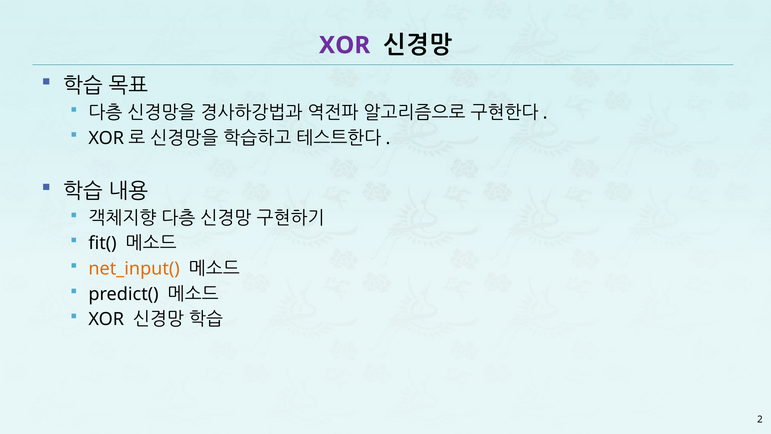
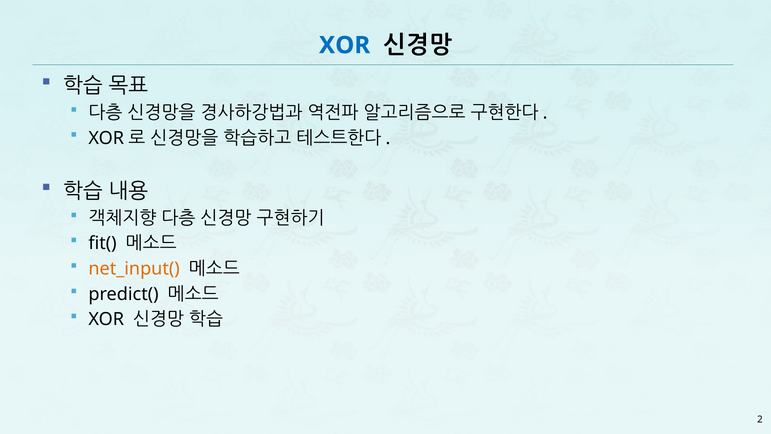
XOR at (345, 45) colour: purple -> blue
